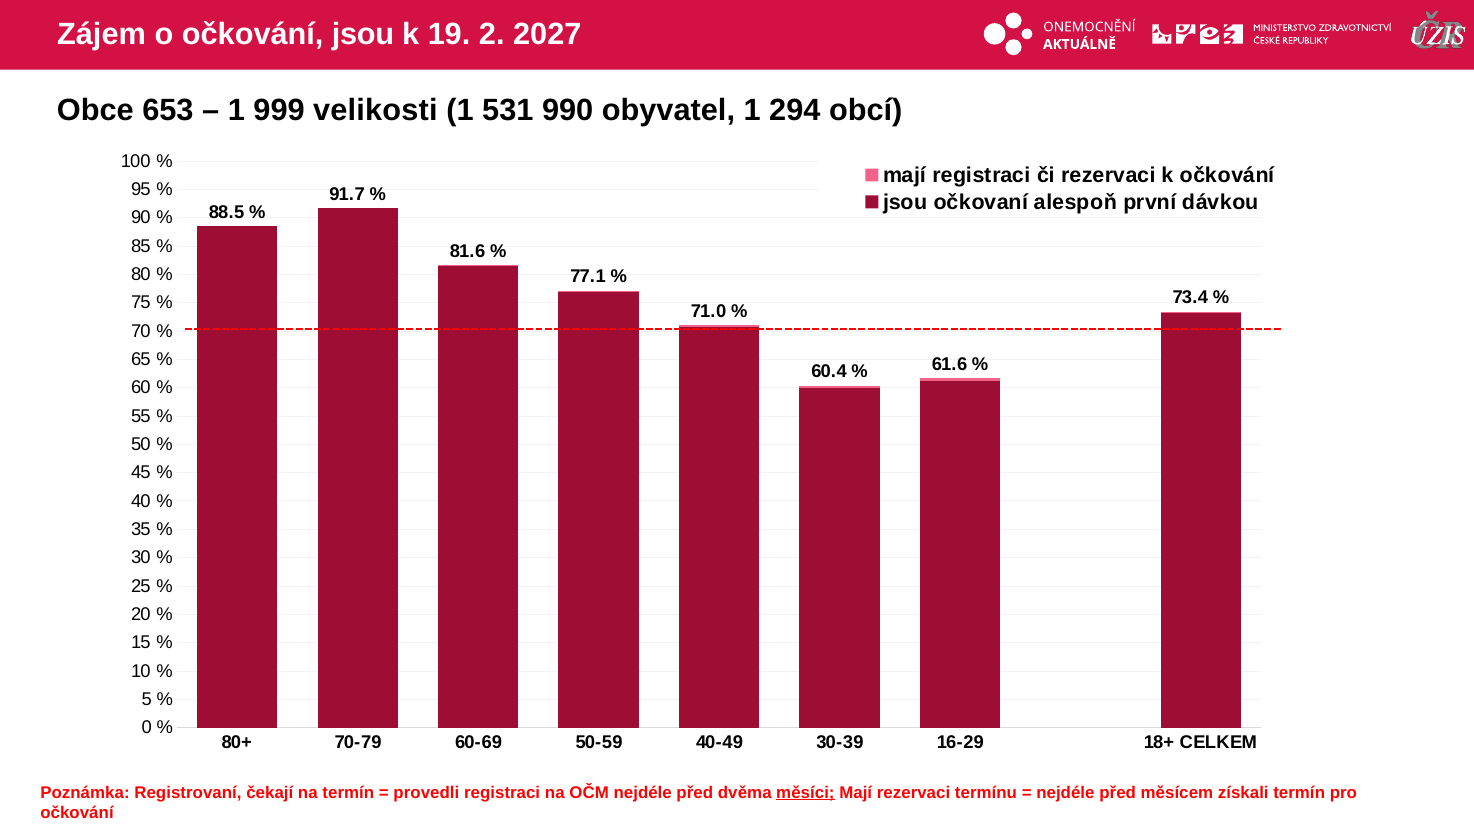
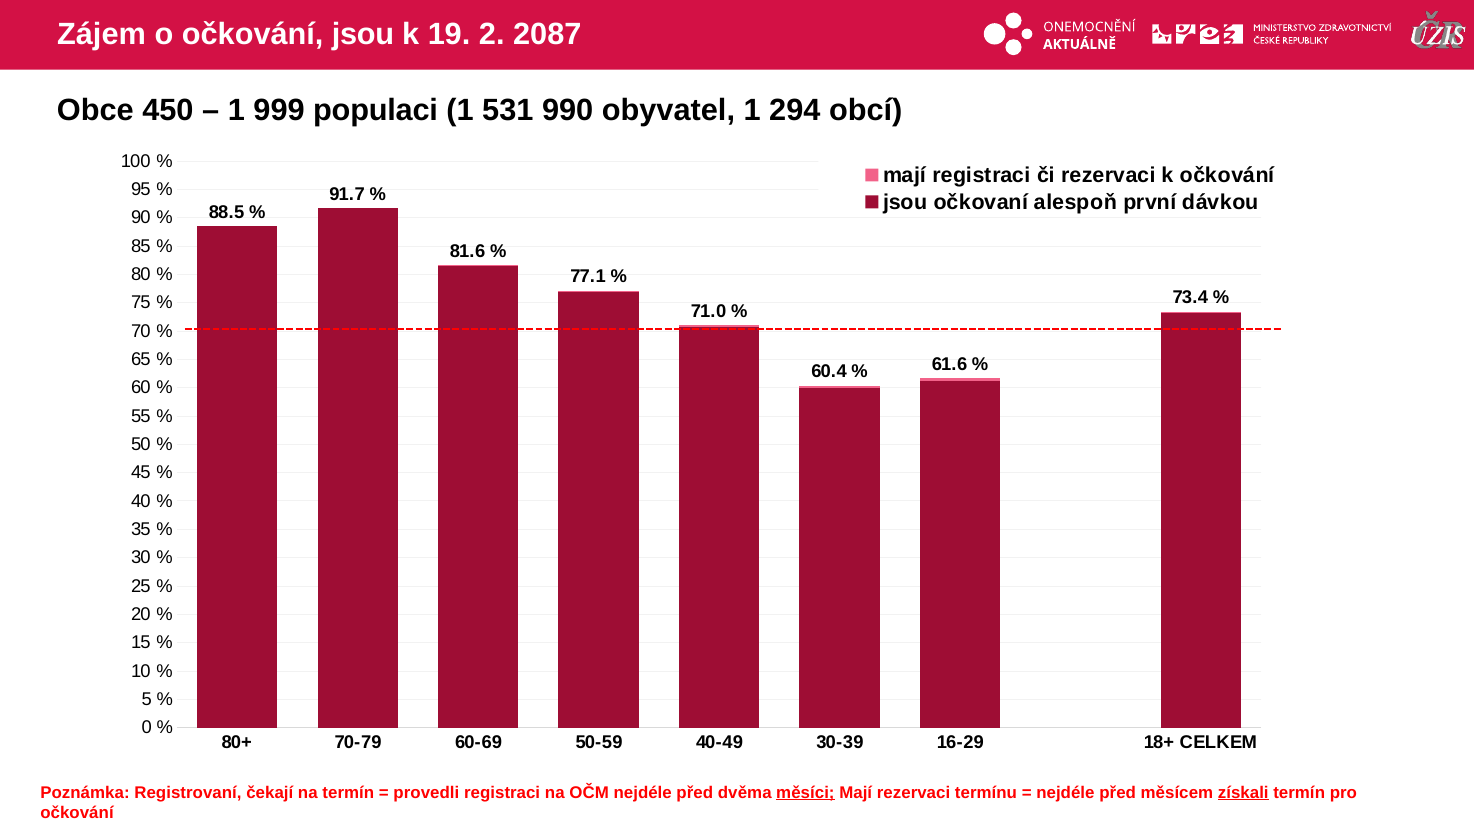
2027: 2027 -> 2087
653: 653 -> 450
velikosti: velikosti -> populaci
získali underline: none -> present
